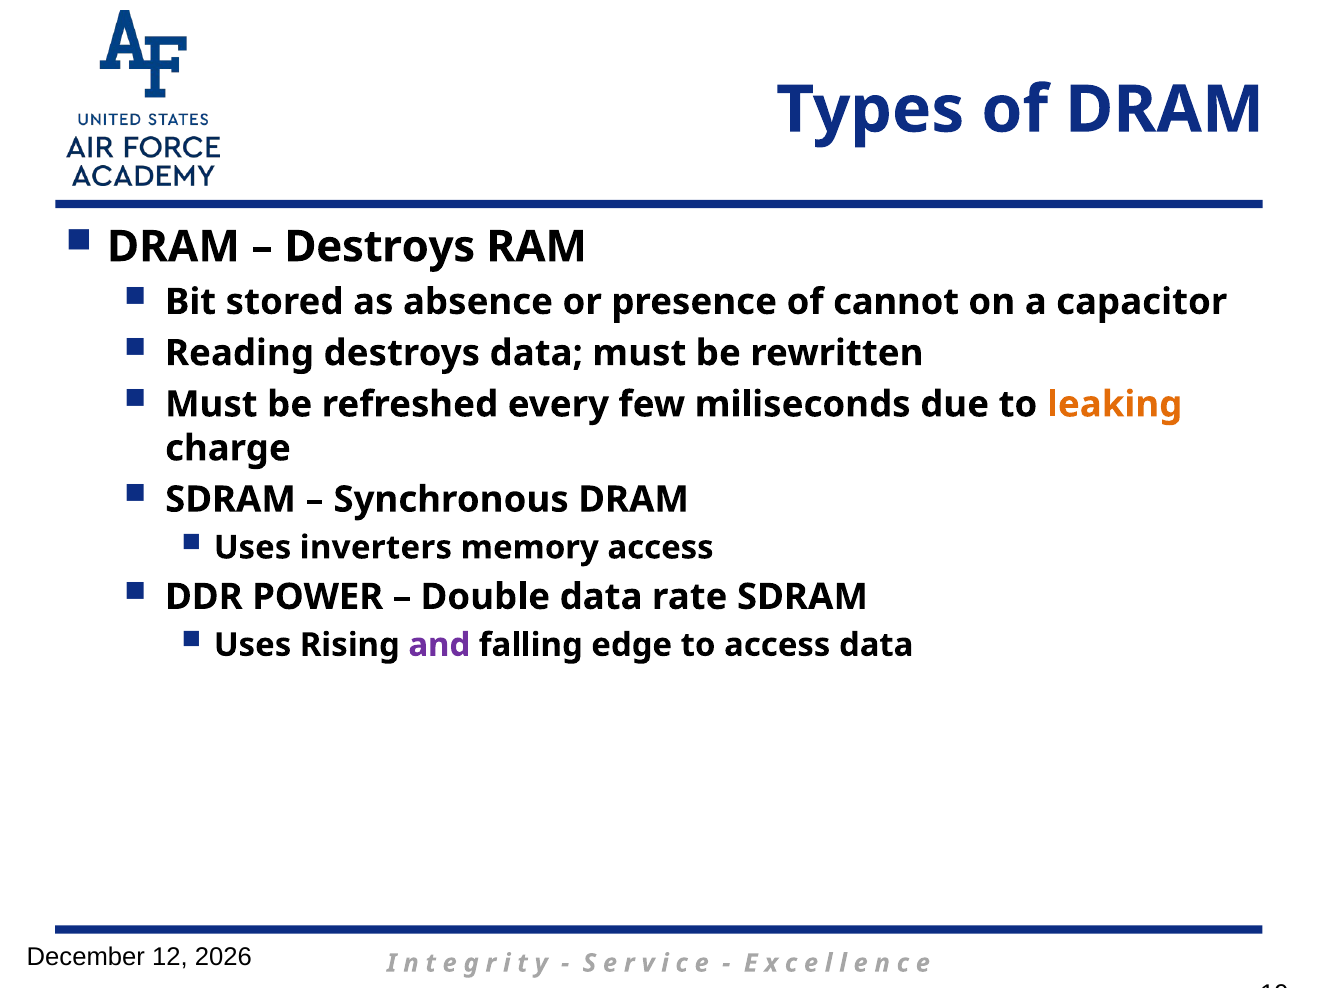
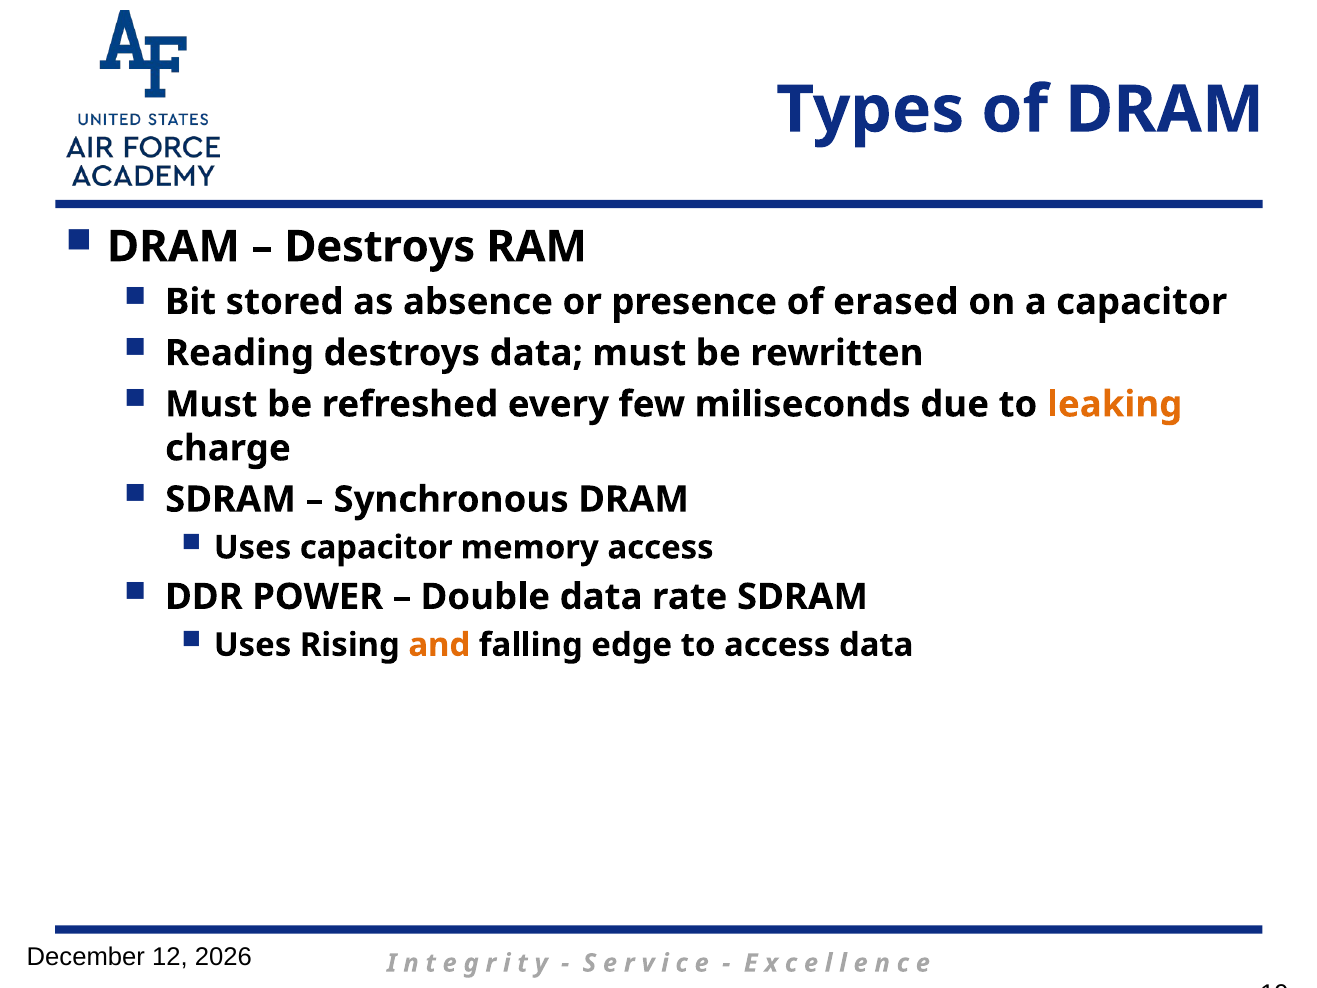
cannot: cannot -> erased
Uses inverters: inverters -> capacitor
and colour: purple -> orange
